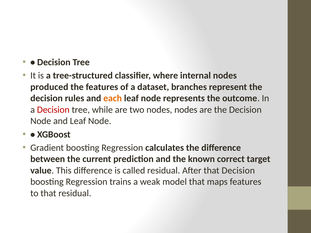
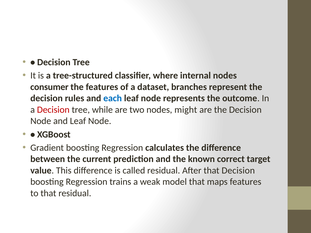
produced: produced -> consumer
each colour: orange -> blue
nodes nodes: nodes -> might
